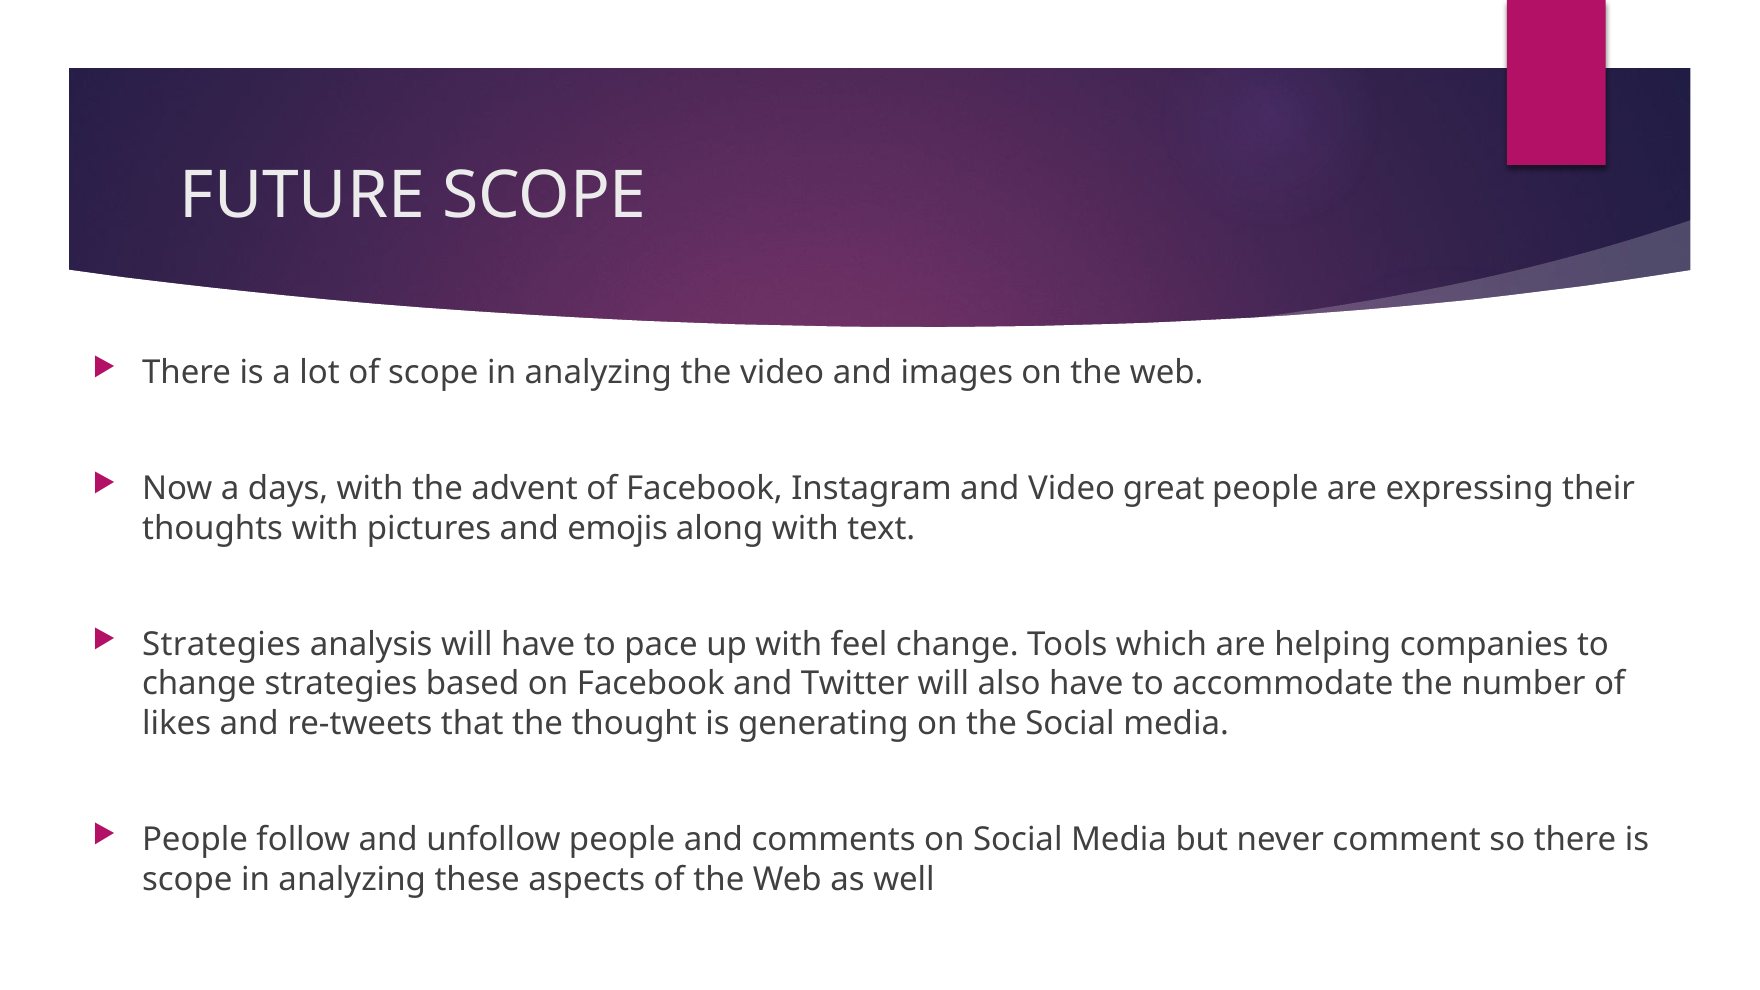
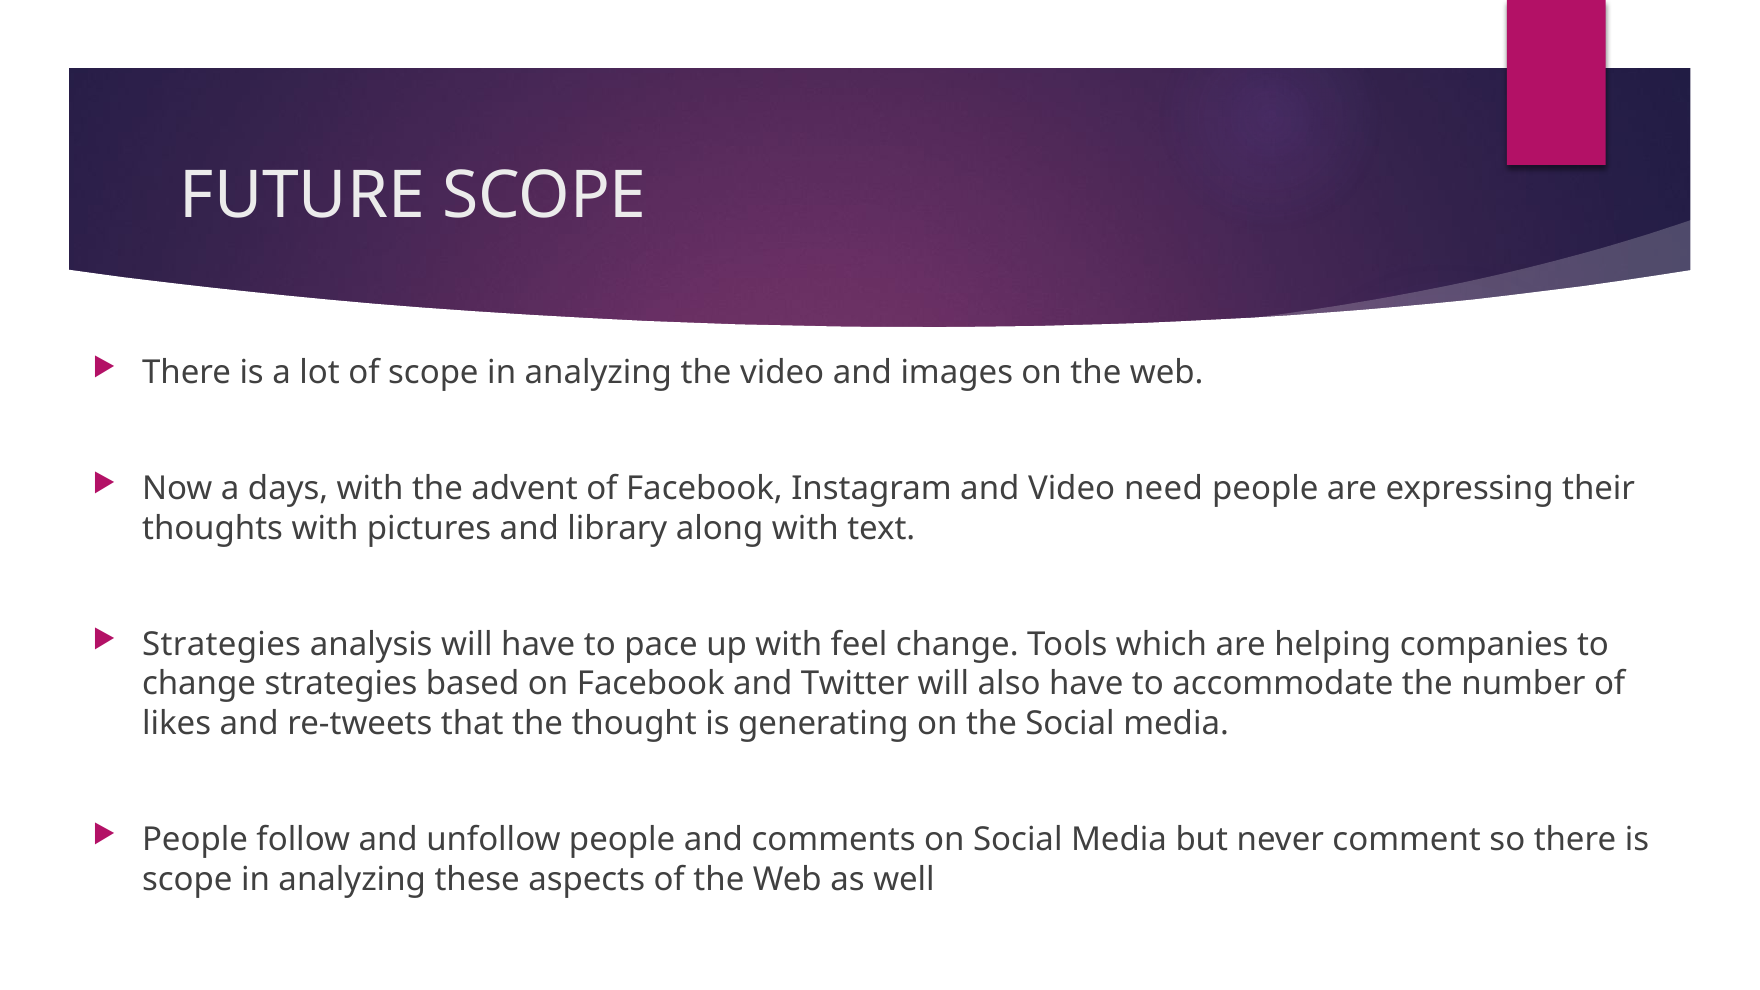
great: great -> need
emojis: emojis -> library
